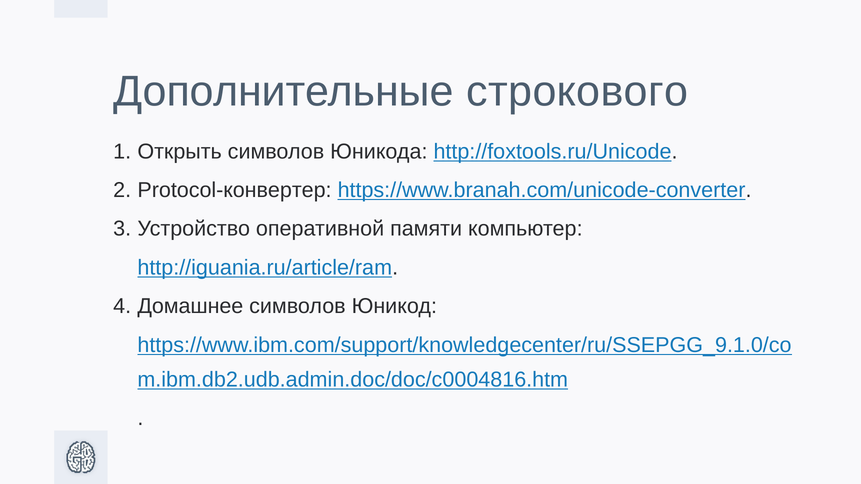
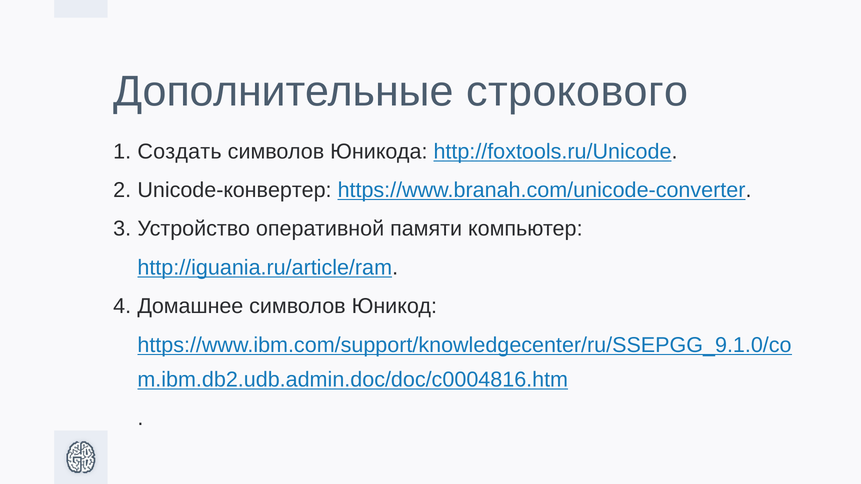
Открыть: Открыть -> Создать
Protocol-конвертер: Protocol-конвертер -> Unicode-конвертер
